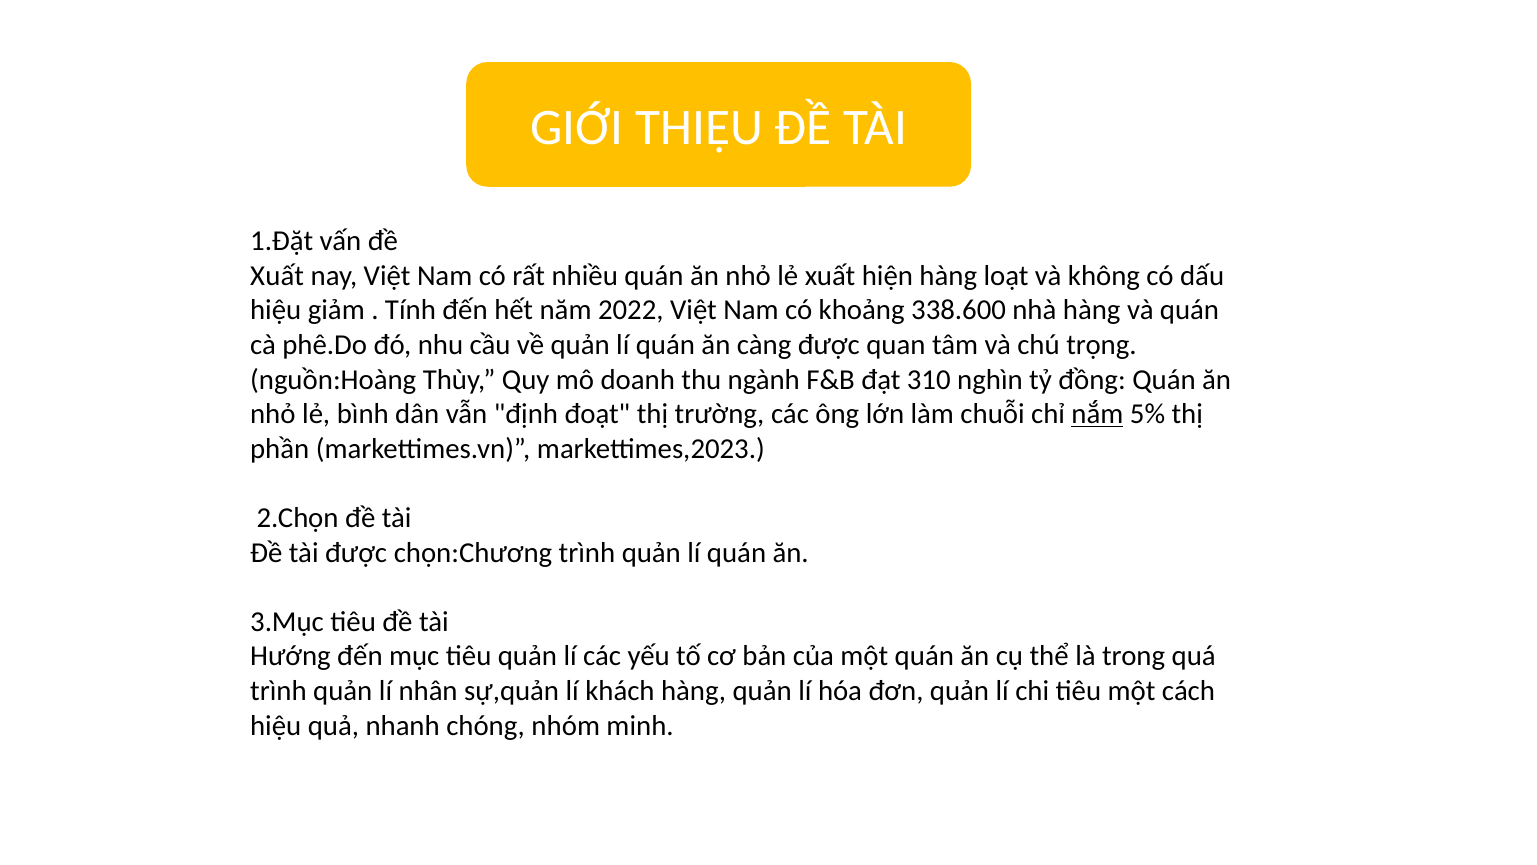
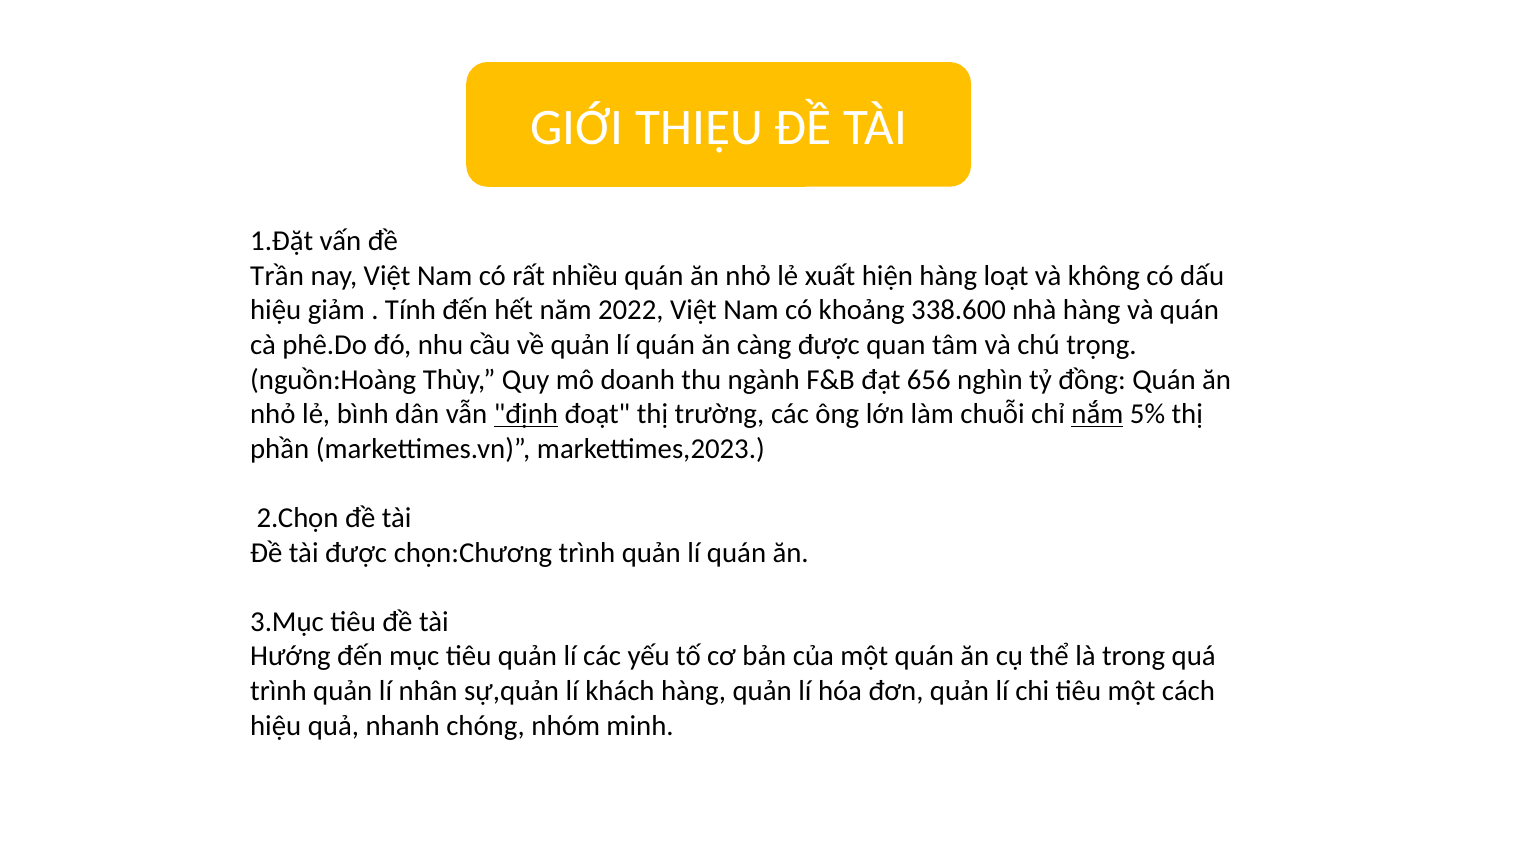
Xuất at (277, 276): Xuất -> Trần
310: 310 -> 656
định underline: none -> present
